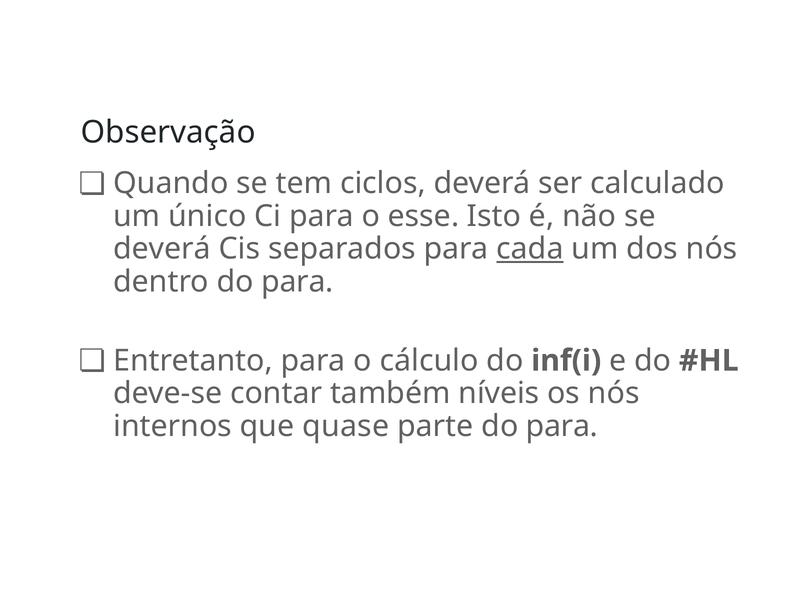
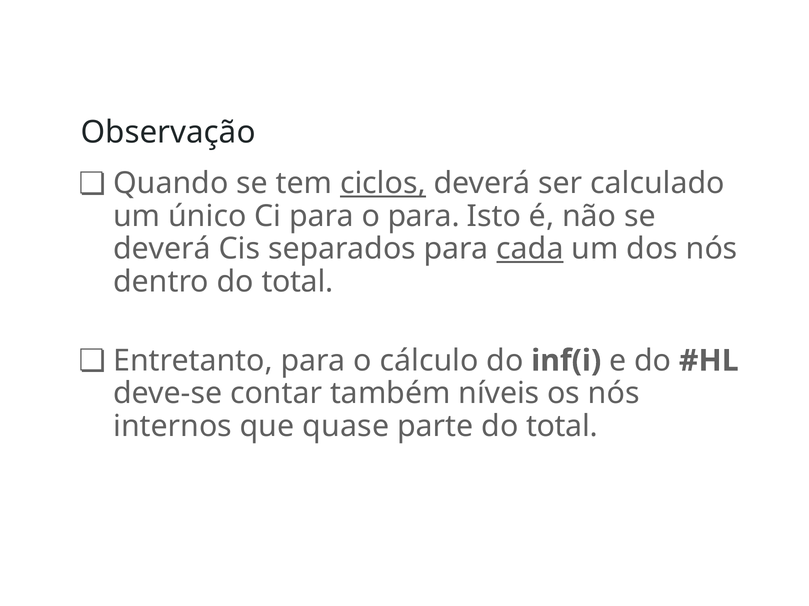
ciclos underline: none -> present
o esse: esse -> para
dentro do para: para -> total
parte do para: para -> total
